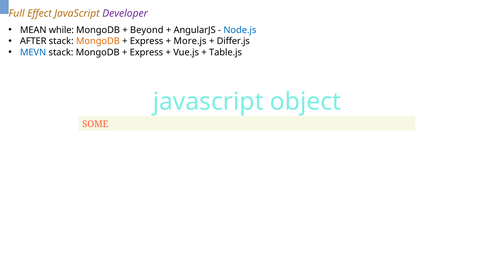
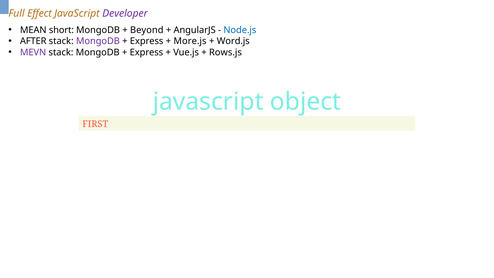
while: while -> short
MongoDB at (98, 41) colour: orange -> purple
Differ.js: Differ.js -> Word.js
MEVN colour: blue -> purple
Table.js: Table.js -> Rows.js
SOME: SOME -> FIRST
